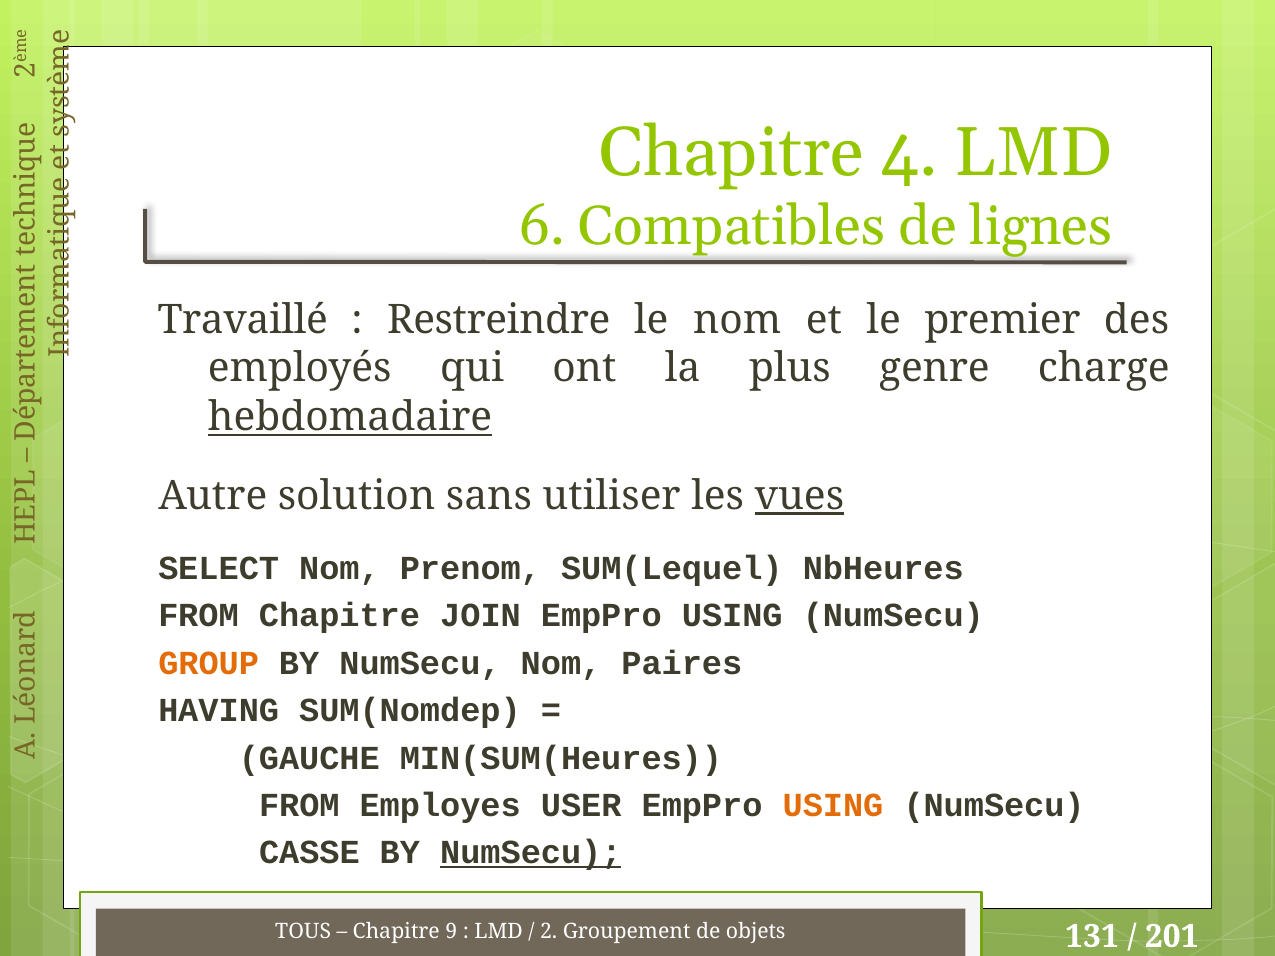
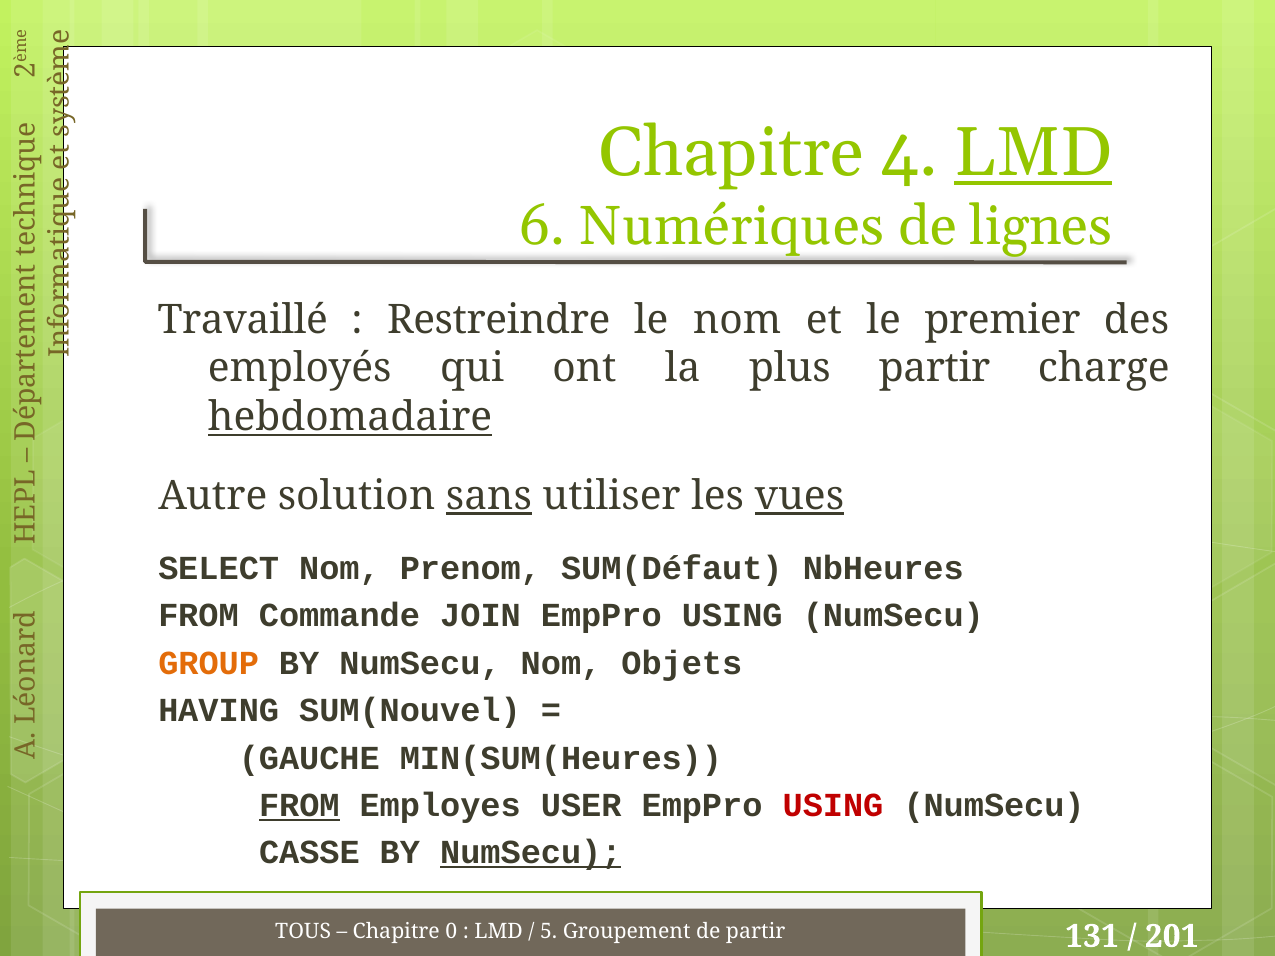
LMD at (1033, 153) underline: none -> present
Compatibles: Compatibles -> Numériques
plus genre: genre -> partir
sans underline: none -> present
SUM(Lequel: SUM(Lequel -> SUM(Défaut
FROM Chapitre: Chapitre -> Commande
Paires: Paires -> Objets
SUM(Nomdep: SUM(Nomdep -> SUM(Nouvel
FROM at (299, 806) underline: none -> present
USING at (833, 806) colour: orange -> red
9: 9 -> 0
2 at (549, 932): 2 -> 5
de objets: objets -> partir
